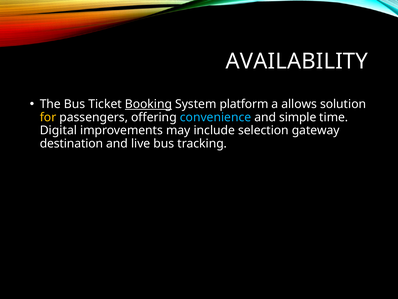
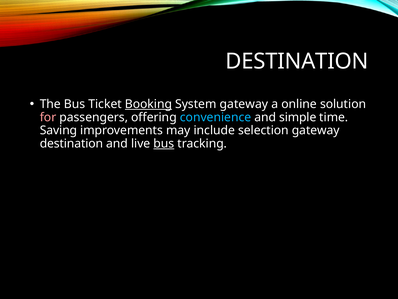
AVAILABILITY at (297, 61): AVAILABILITY -> DESTINATION
System platform: platform -> gateway
allows: allows -> online
for colour: yellow -> pink
Digital: Digital -> Saving
bus at (164, 143) underline: none -> present
